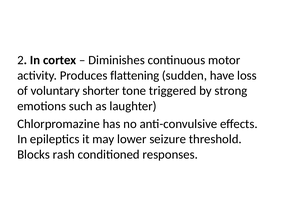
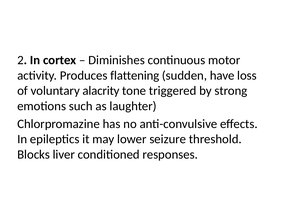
shorter: shorter -> alacrity
rash: rash -> liver
